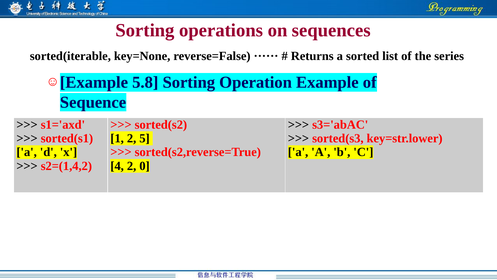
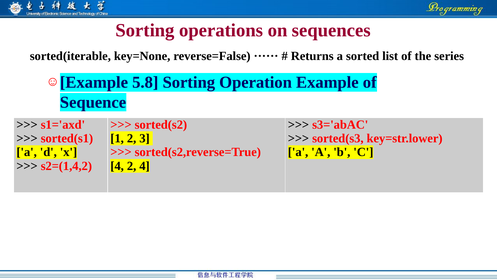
5: 5 -> 3
2 0: 0 -> 4
